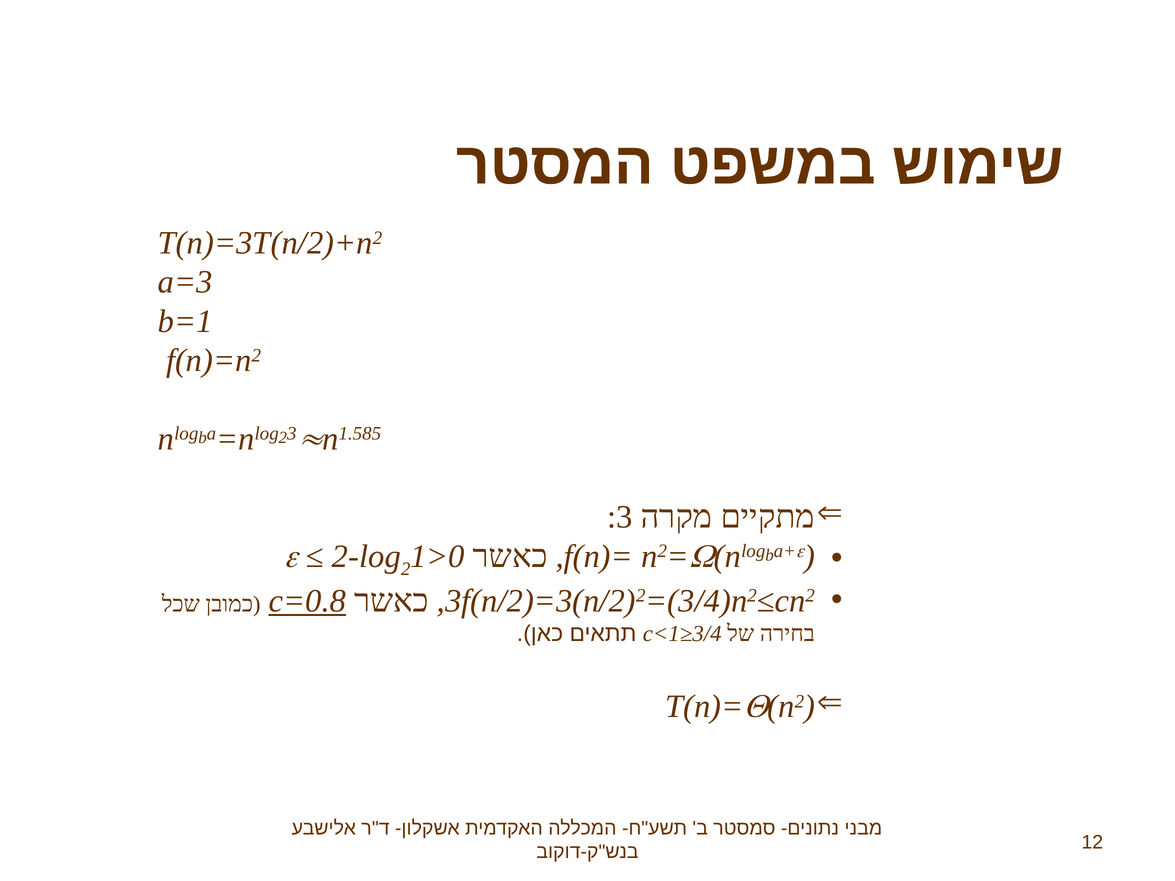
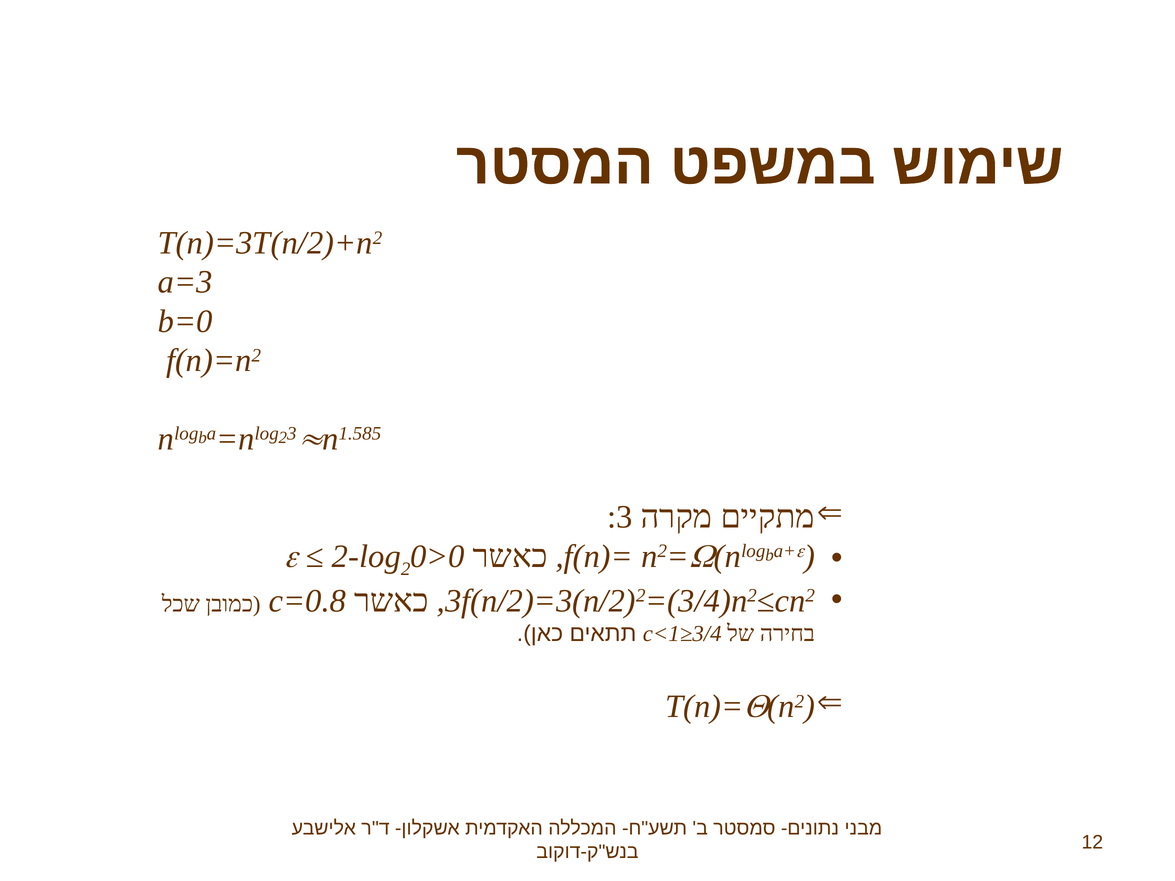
b=1: b=1 -> b=0
1 at (418, 557): 1 -> 0
c=0.8 underline: present -> none
